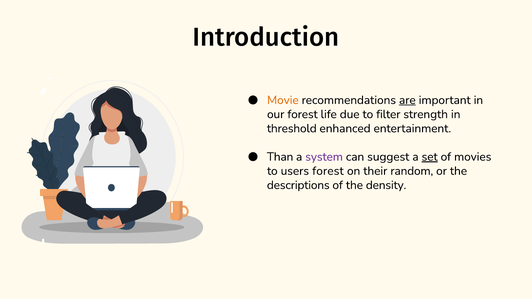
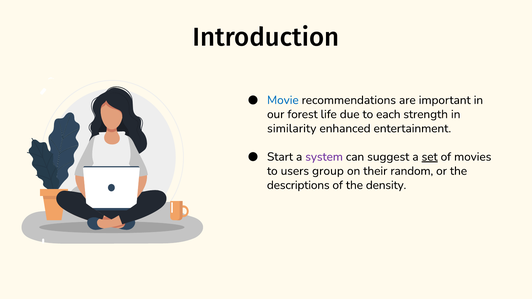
Movie colour: orange -> blue
are underline: present -> none
filter: filter -> each
threshold: threshold -> similarity
Than: Than -> Start
users forest: forest -> group
